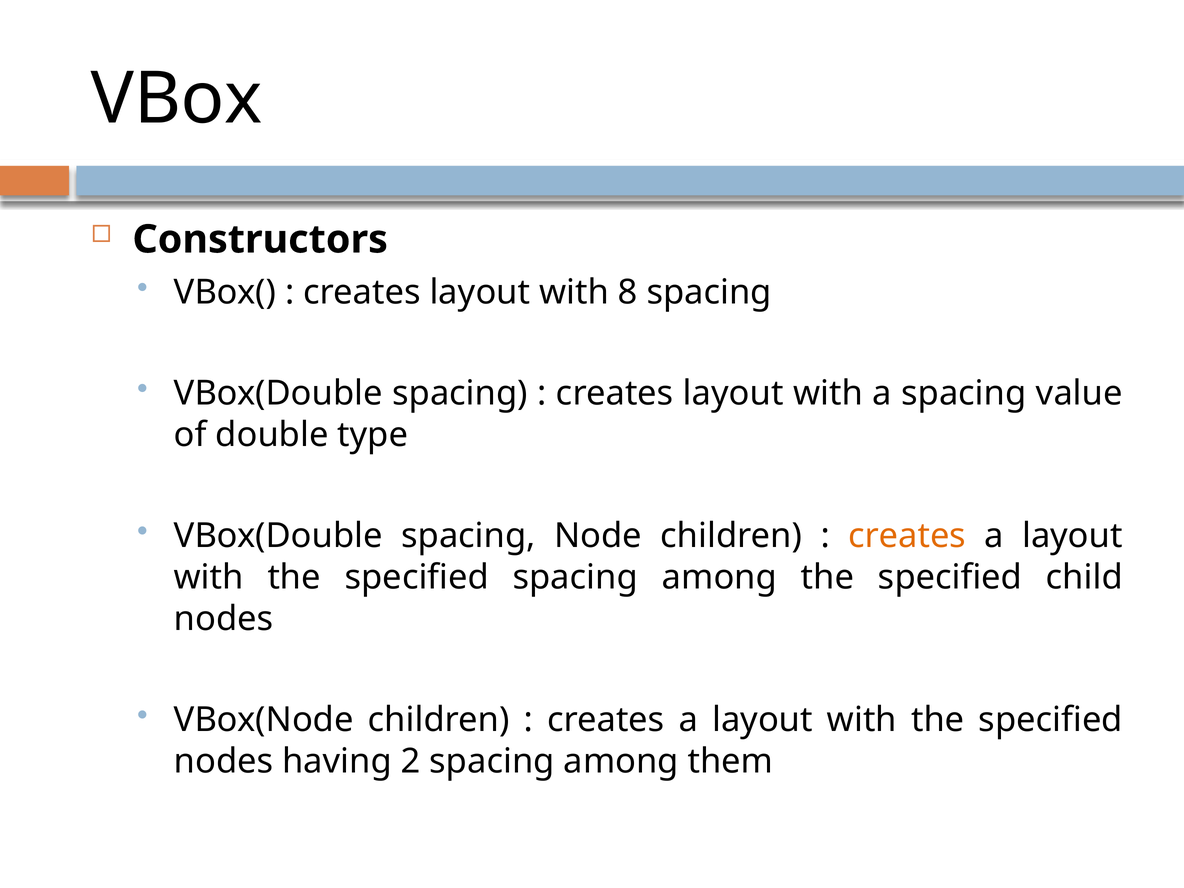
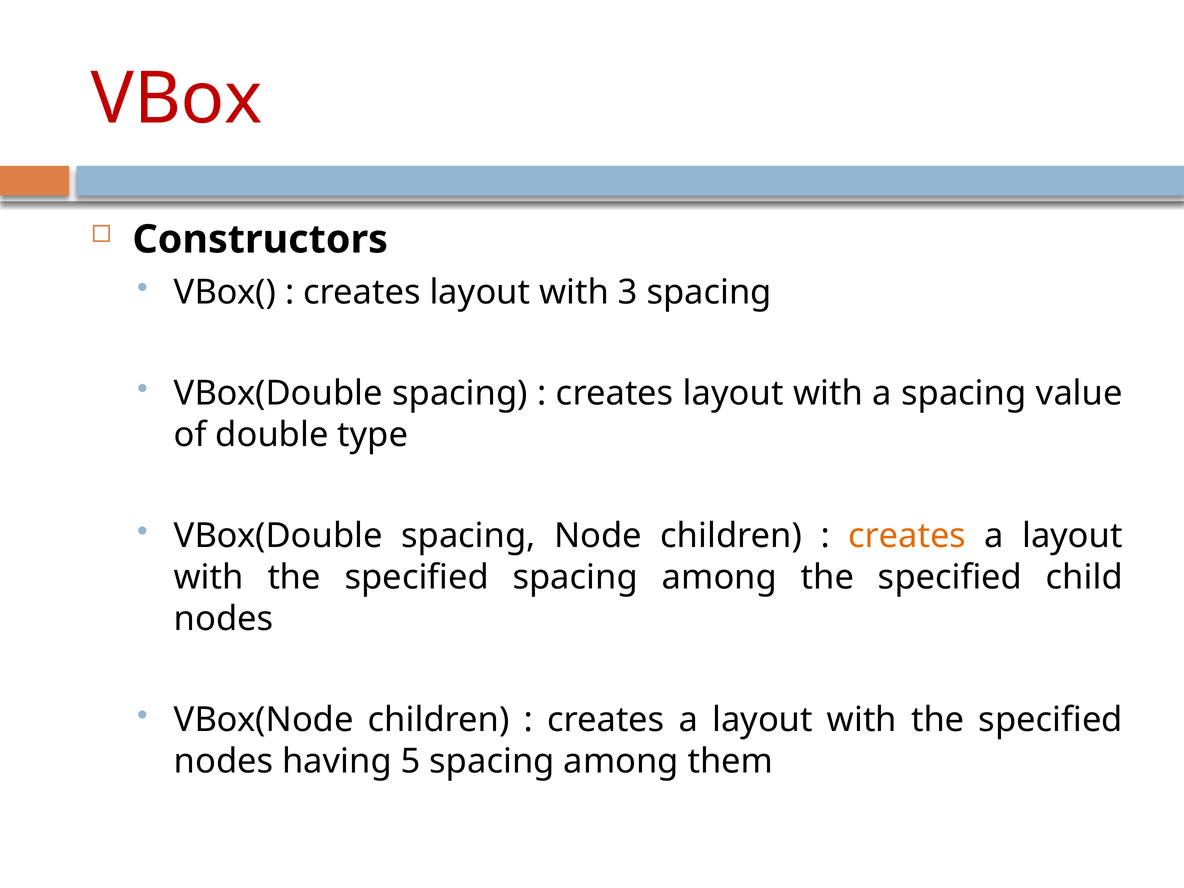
VBox colour: black -> red
8: 8 -> 3
2: 2 -> 5
